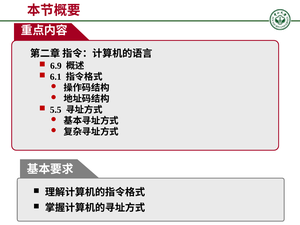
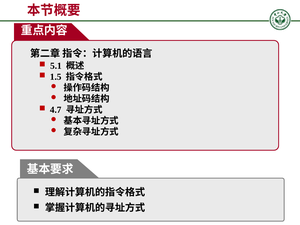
6.9: 6.9 -> 5.1
6.1: 6.1 -> 1.5
5.5: 5.5 -> 4.7
